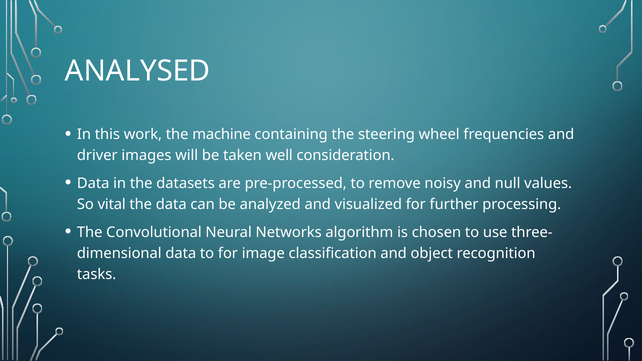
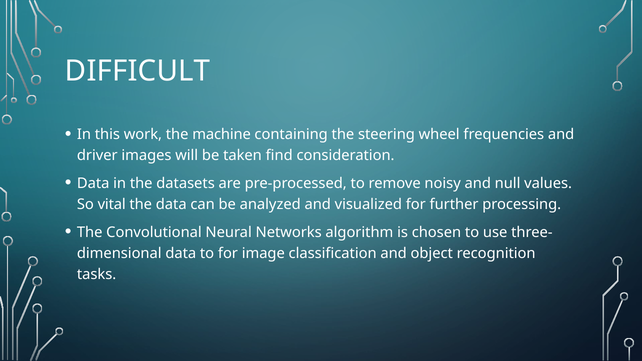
ANALYSED: ANALYSED -> DIFFICULT
well: well -> find
